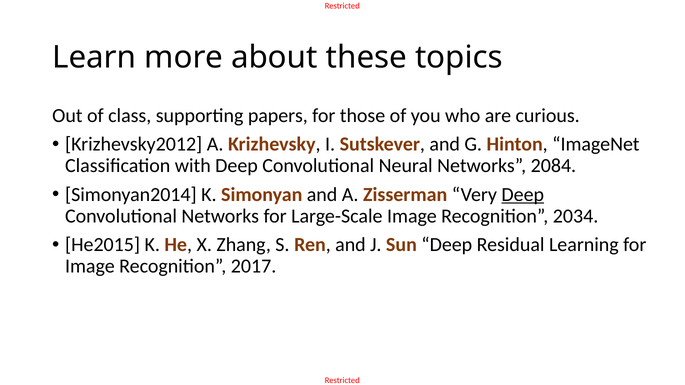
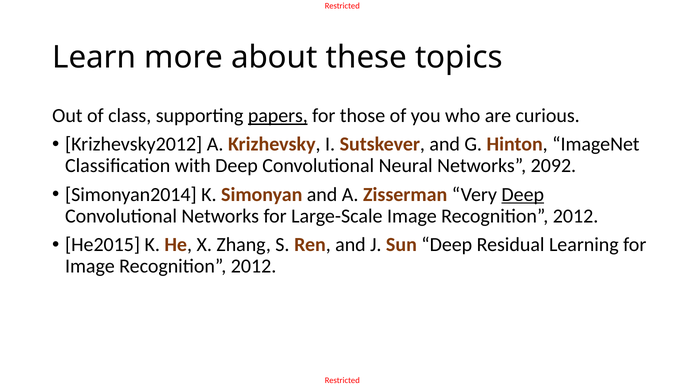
papers underline: none -> present
2084: 2084 -> 2092
Large-Scale Image Recognition 2034: 2034 -> 2012
2017 at (254, 266): 2017 -> 2012
